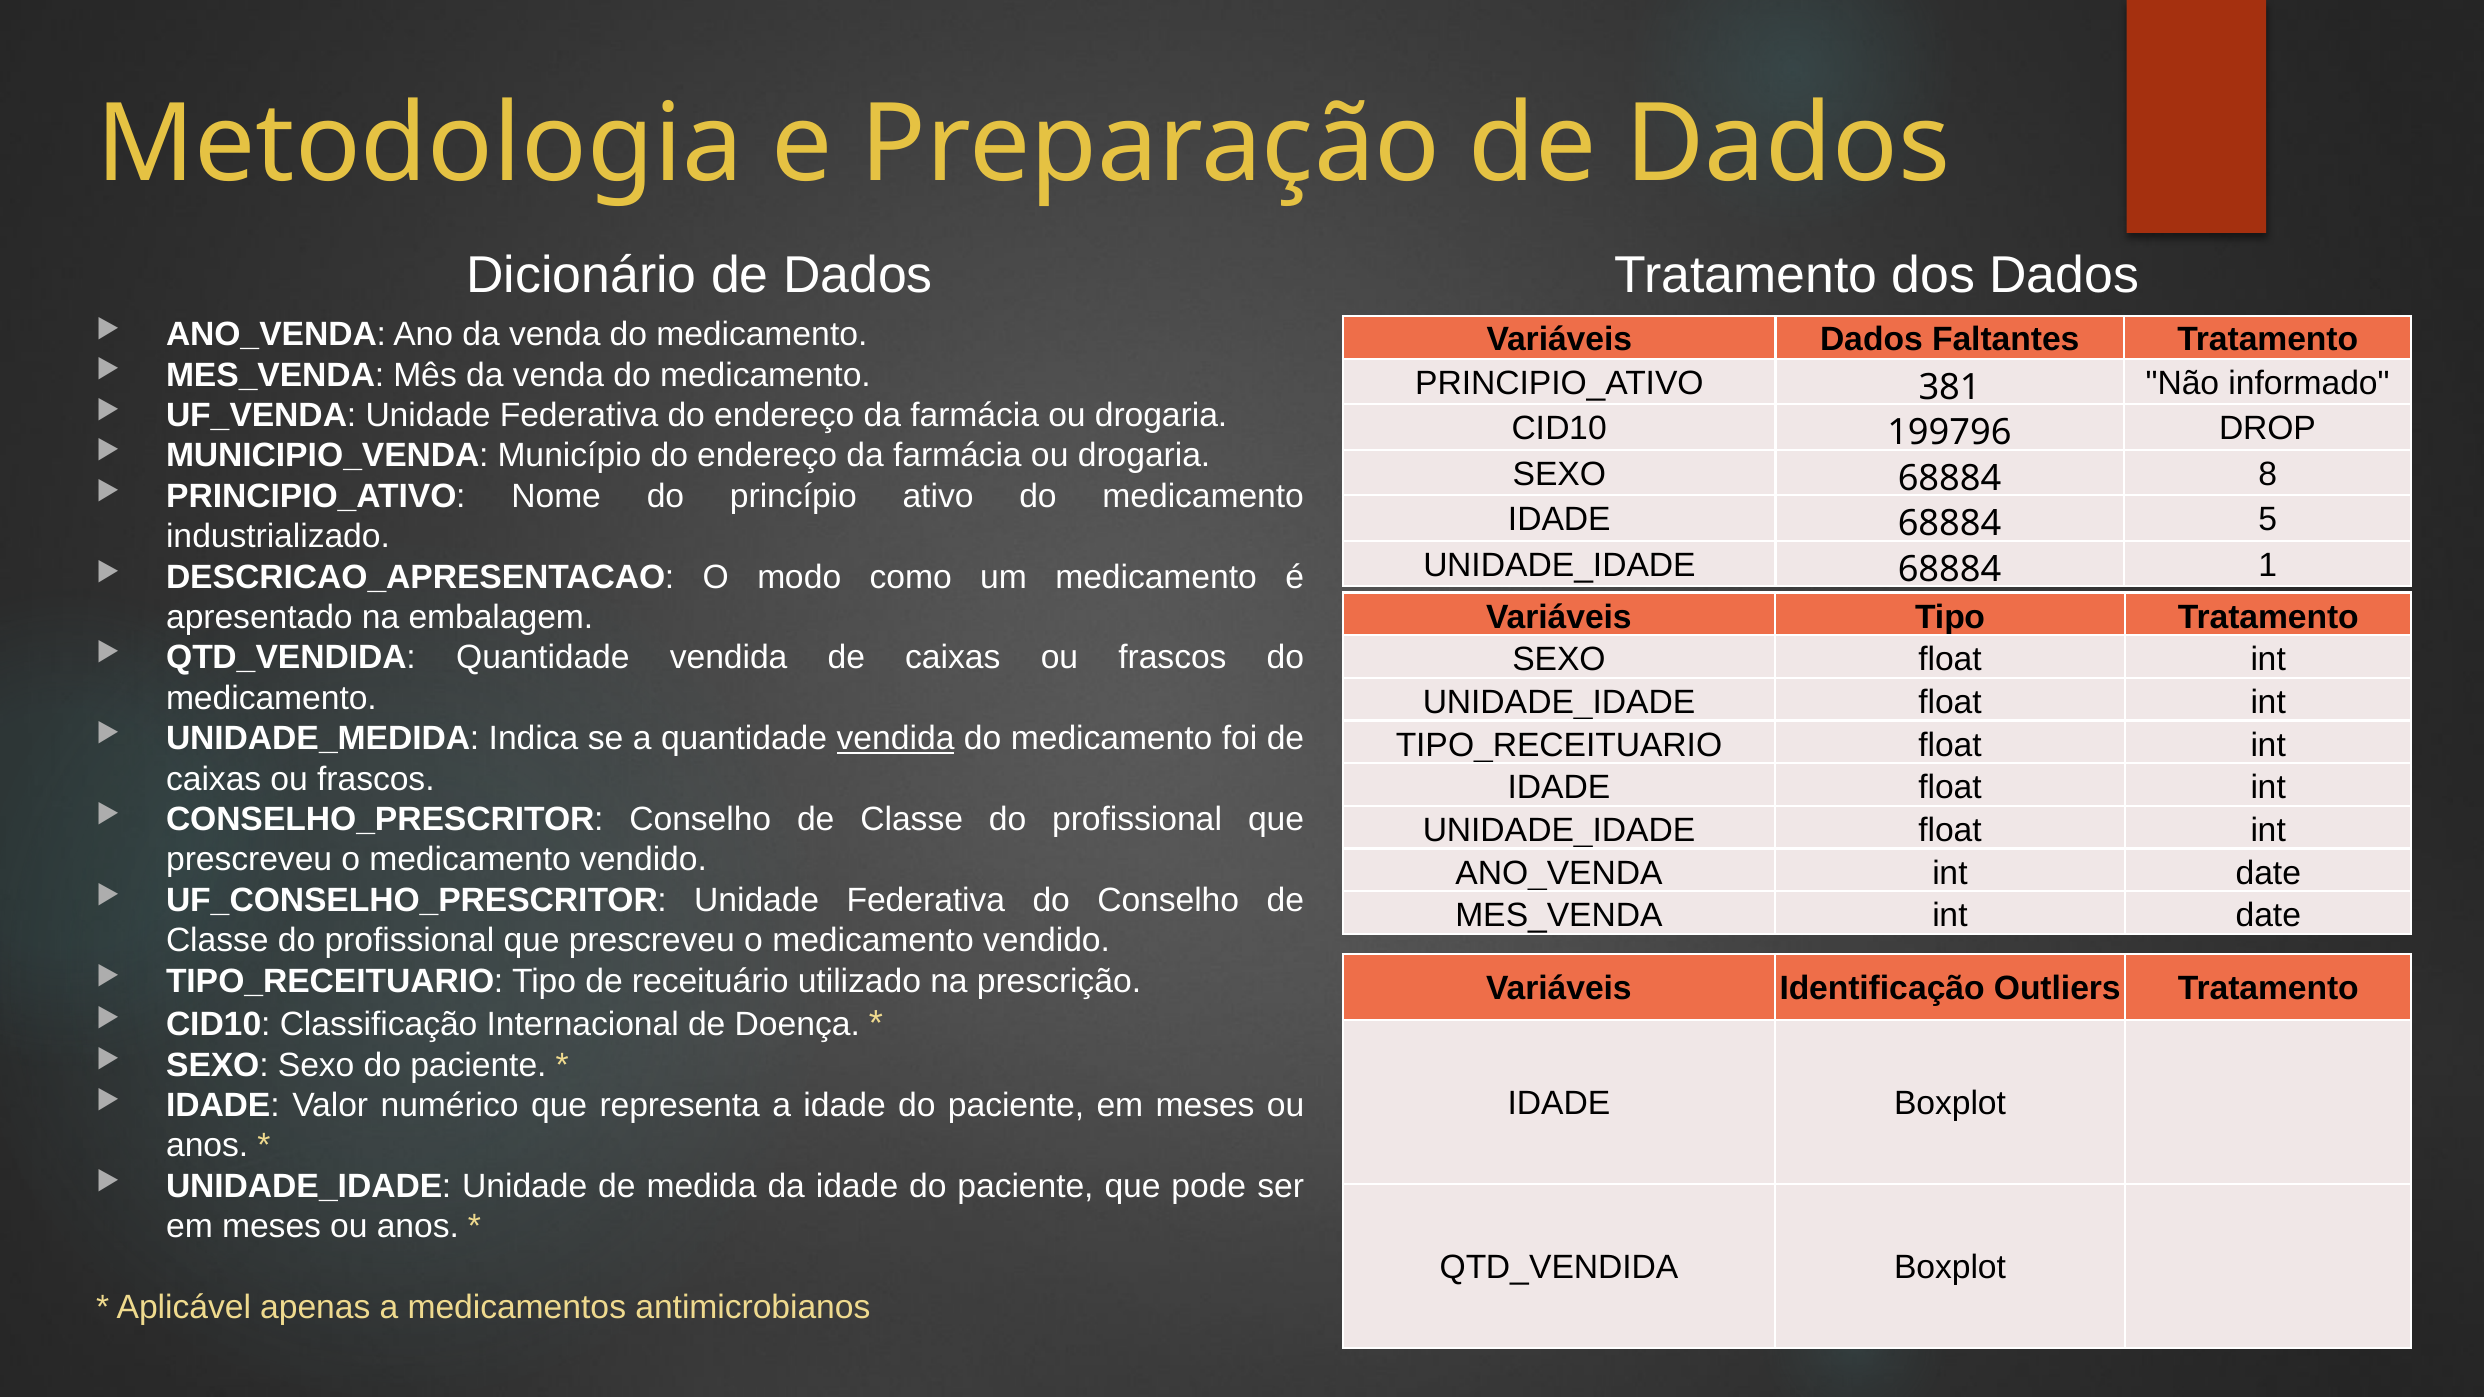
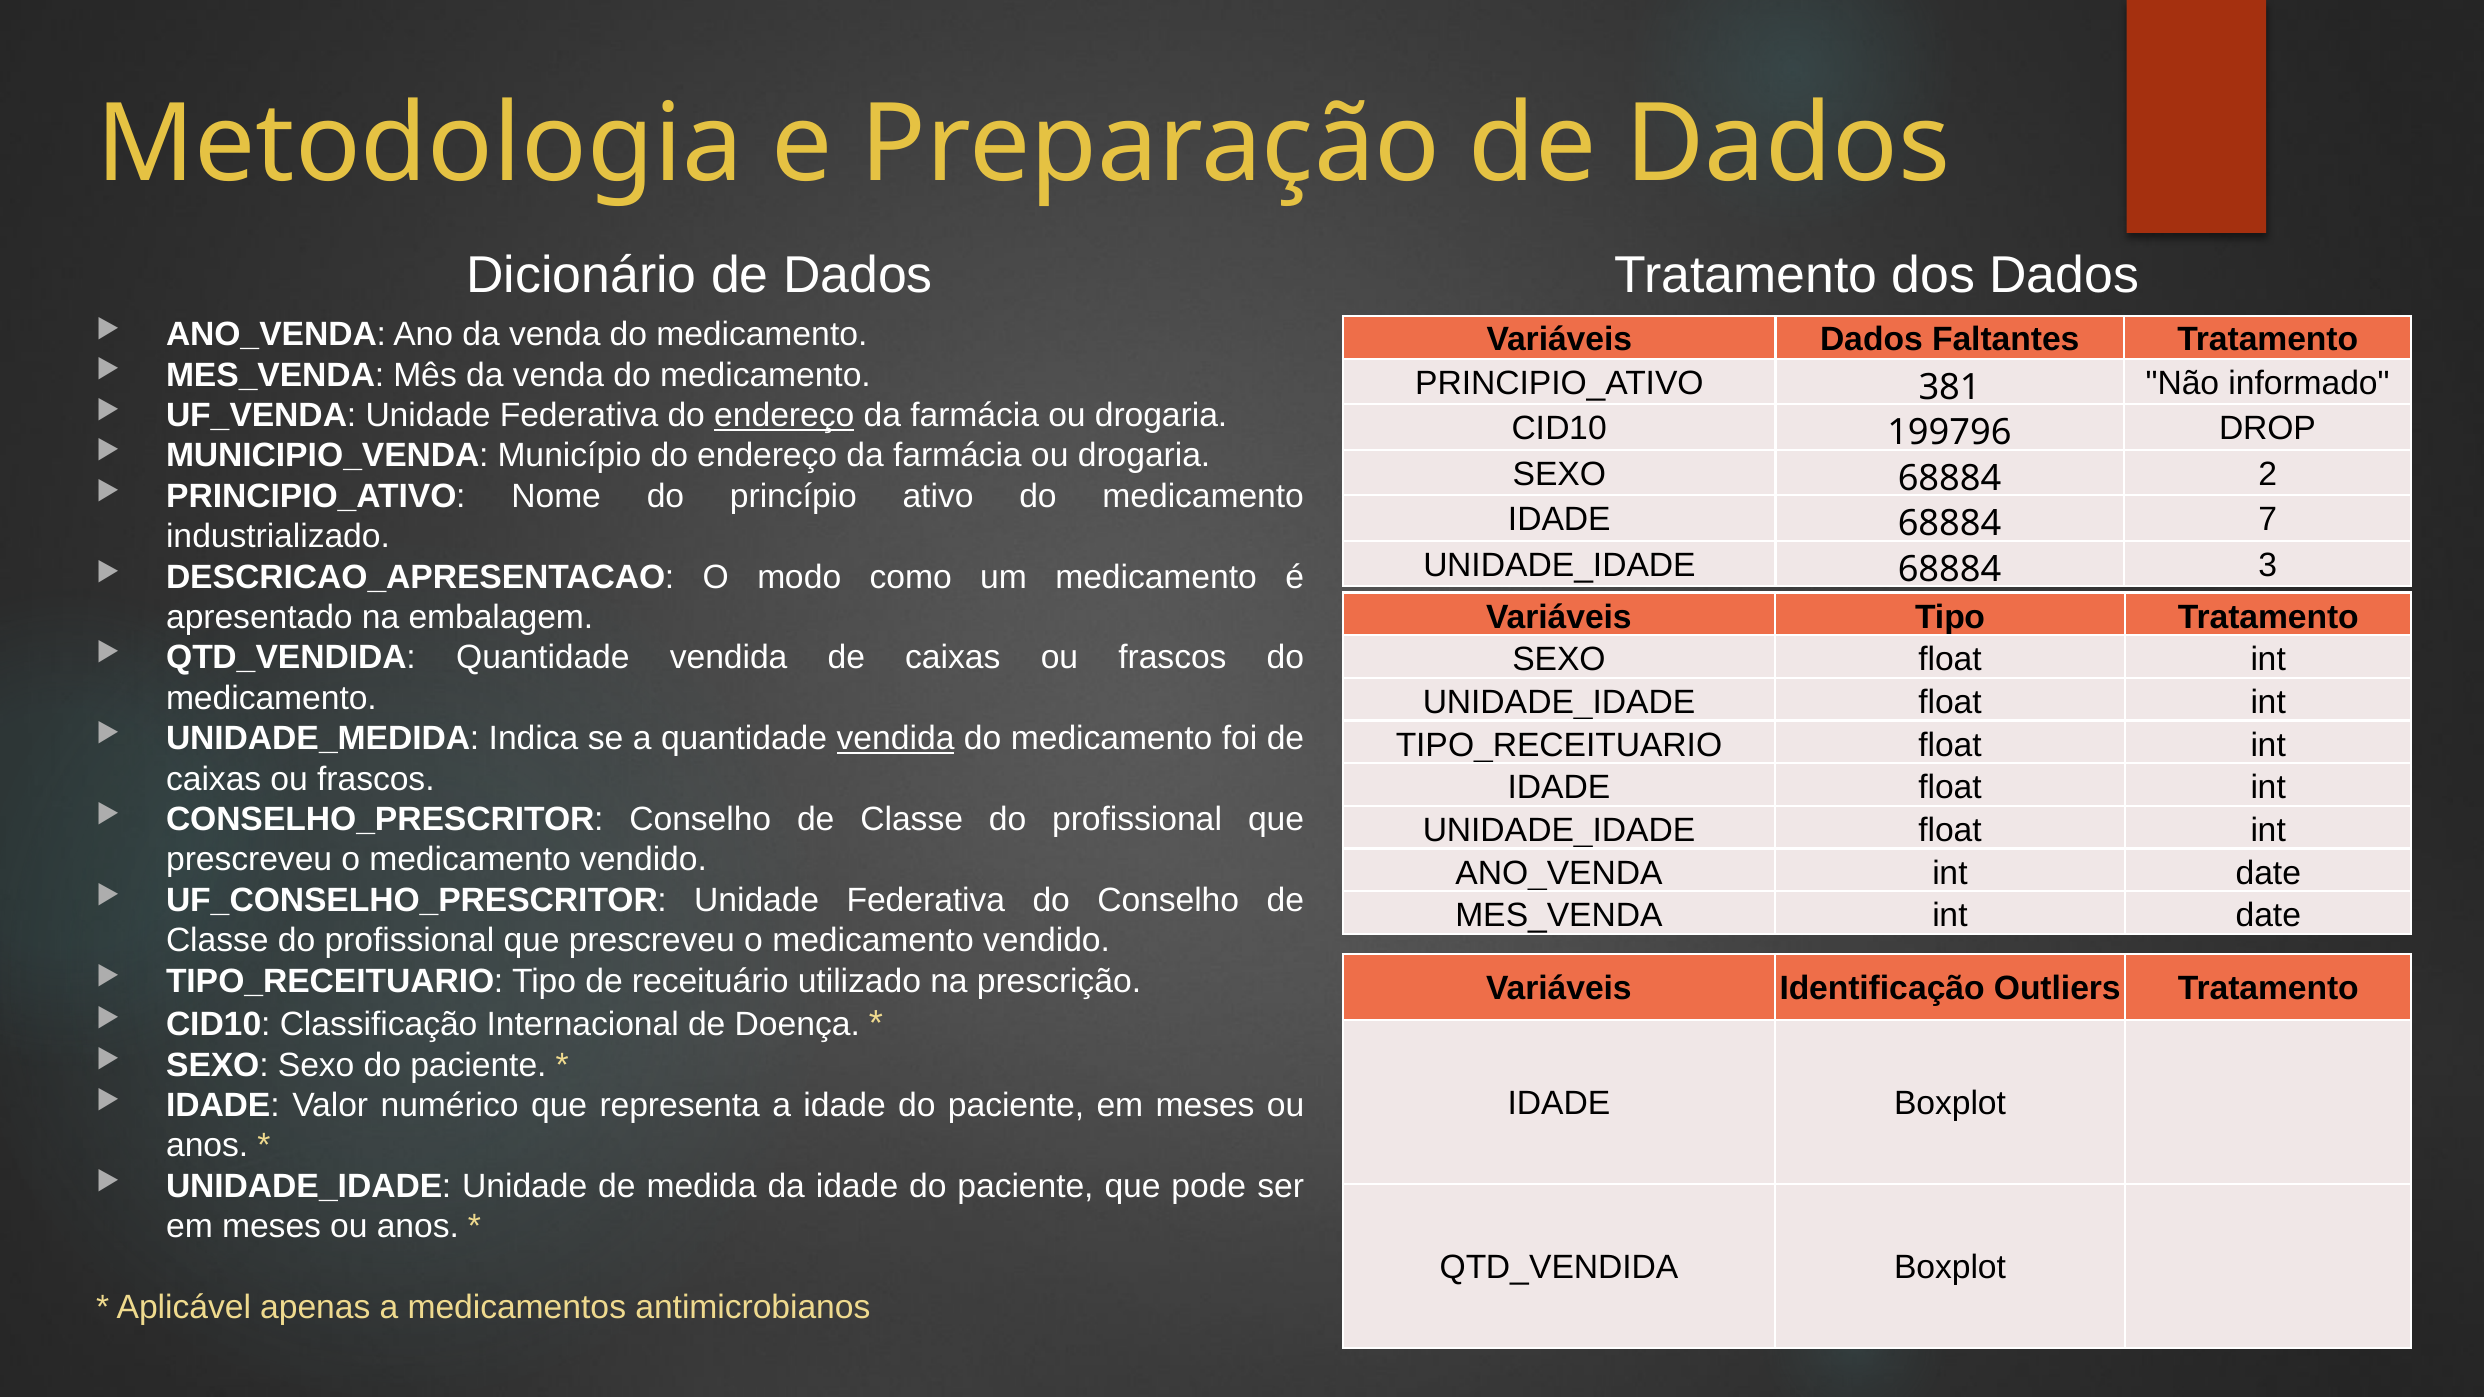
endereço at (784, 415) underline: none -> present
8: 8 -> 2
5: 5 -> 7
1: 1 -> 3
